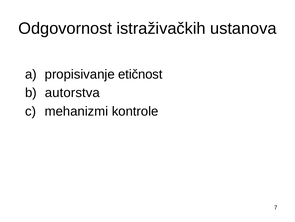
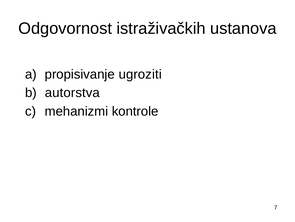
etičnost: etičnost -> ugroziti
